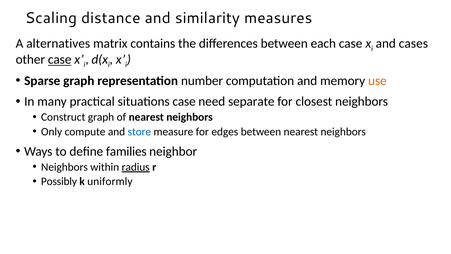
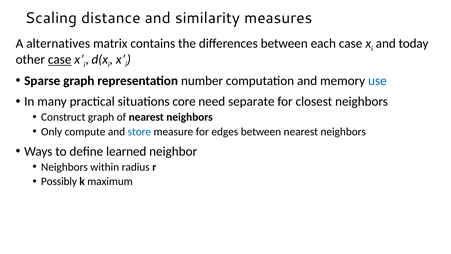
cases: cases -> today
use colour: orange -> blue
situations case: case -> core
families: families -> learned
radius underline: present -> none
uniformly: uniformly -> maximum
